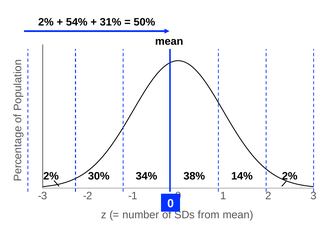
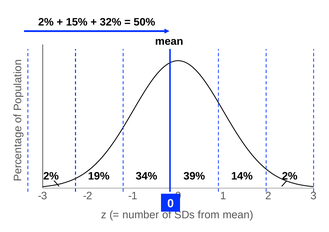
54%: 54% -> 15%
31%: 31% -> 32%
30%: 30% -> 19%
38%: 38% -> 39%
